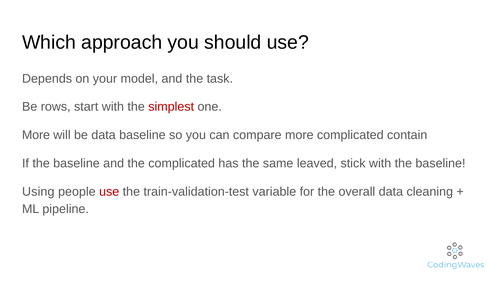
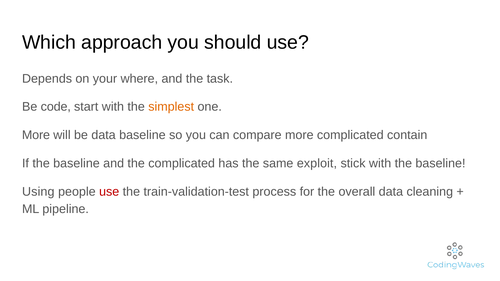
model: model -> where
rows: rows -> code
simplest colour: red -> orange
leaved: leaved -> exploit
variable: variable -> process
